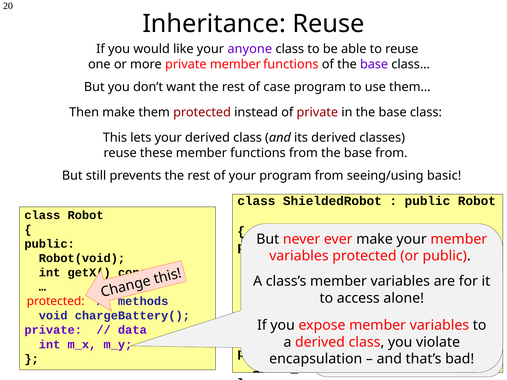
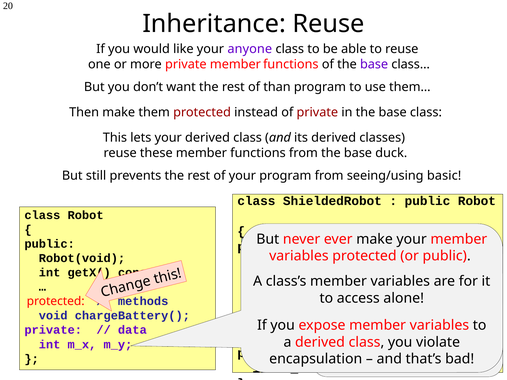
case: case -> than
base from: from -> duck
